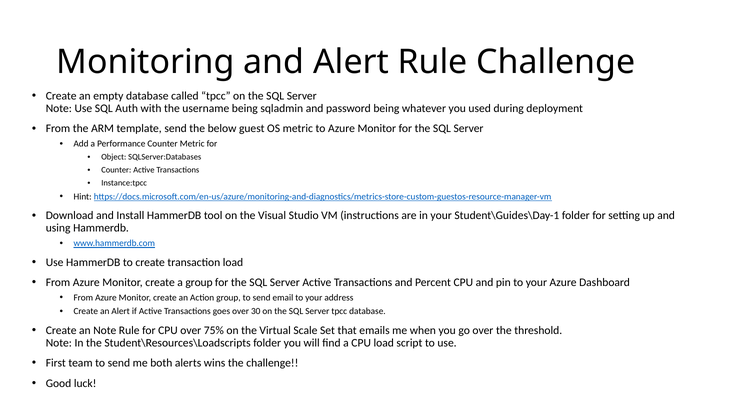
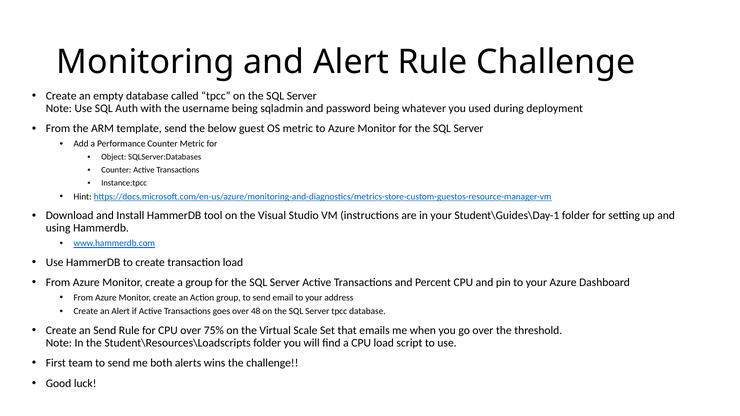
30: 30 -> 48
an Note: Note -> Send
